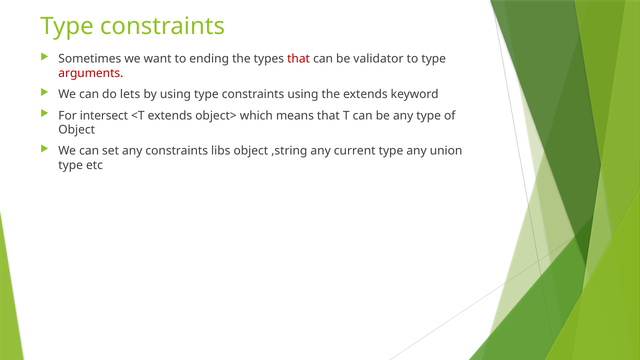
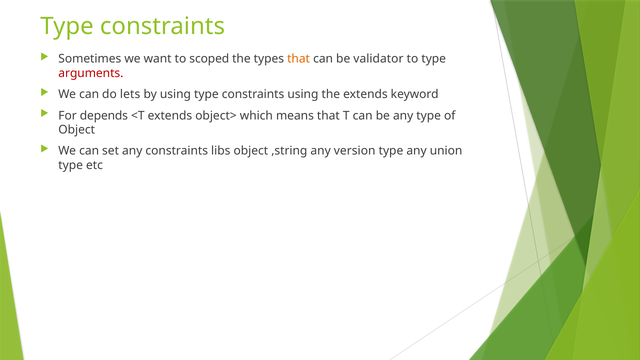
ending: ending -> scoped
that at (299, 59) colour: red -> orange
intersect: intersect -> depends
current: current -> version
